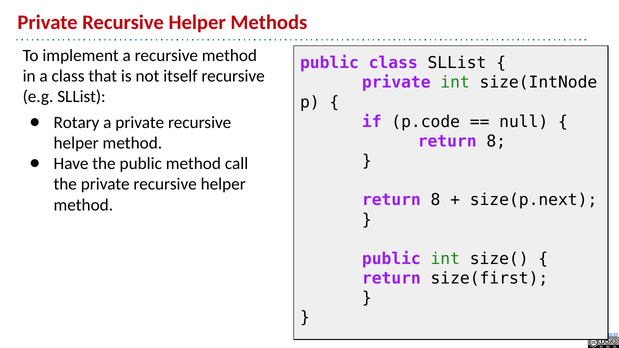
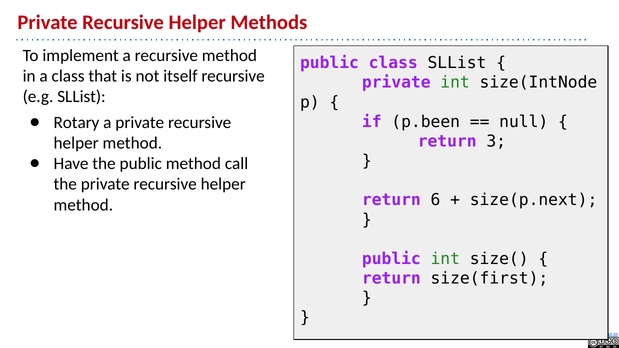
p.code: p.code -> p.been
8 at (496, 141): 8 -> 3
8 at (435, 200): 8 -> 6
